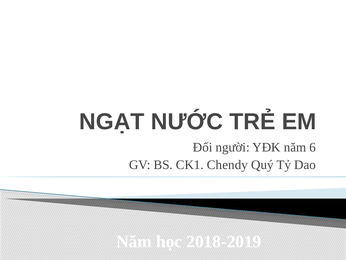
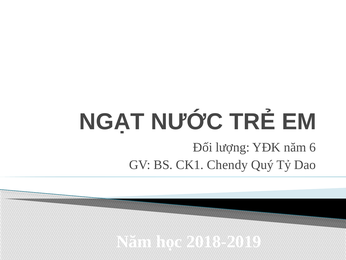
người: người -> lượng
